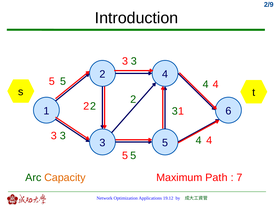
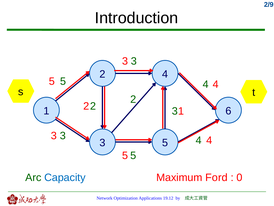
Capacity colour: orange -> blue
Path: Path -> Ford
7: 7 -> 0
